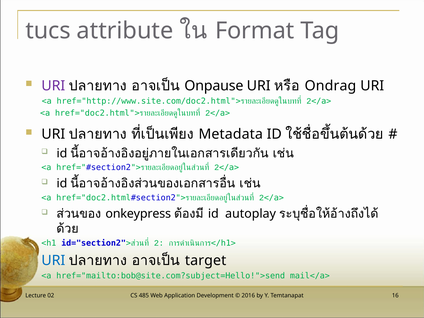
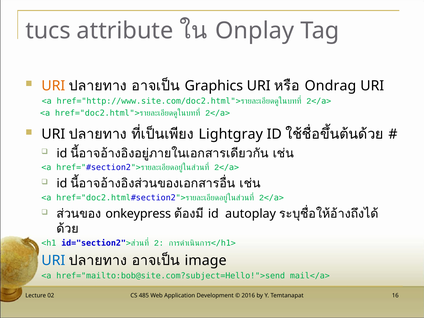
Format: Format -> Onplay
URI at (53, 86) colour: purple -> orange
Onpause: Onpause -> Graphics
Metadata: Metadata -> Lightgray
target: target -> image
